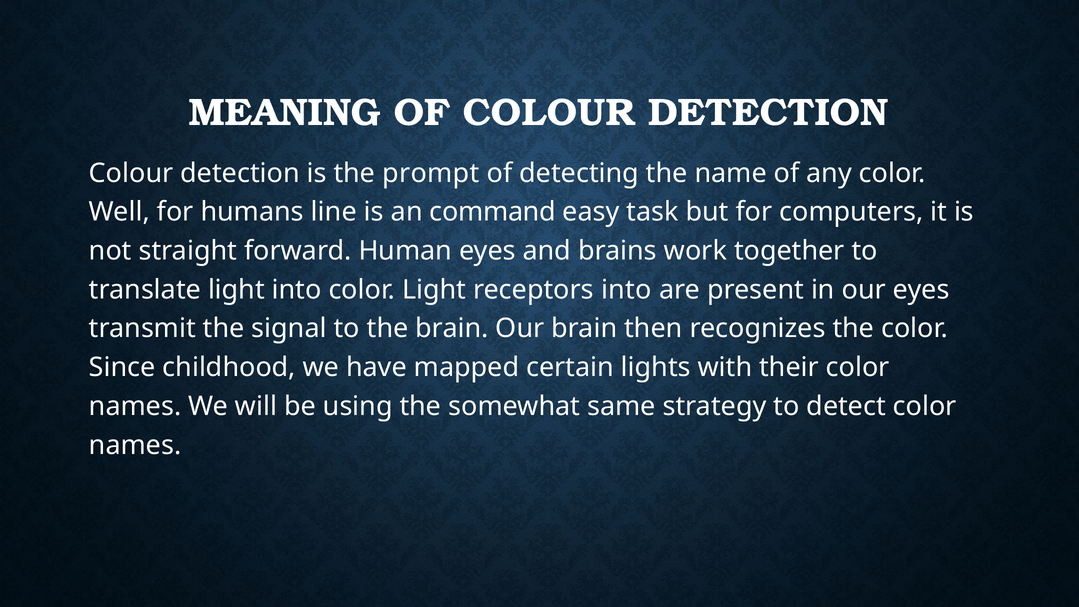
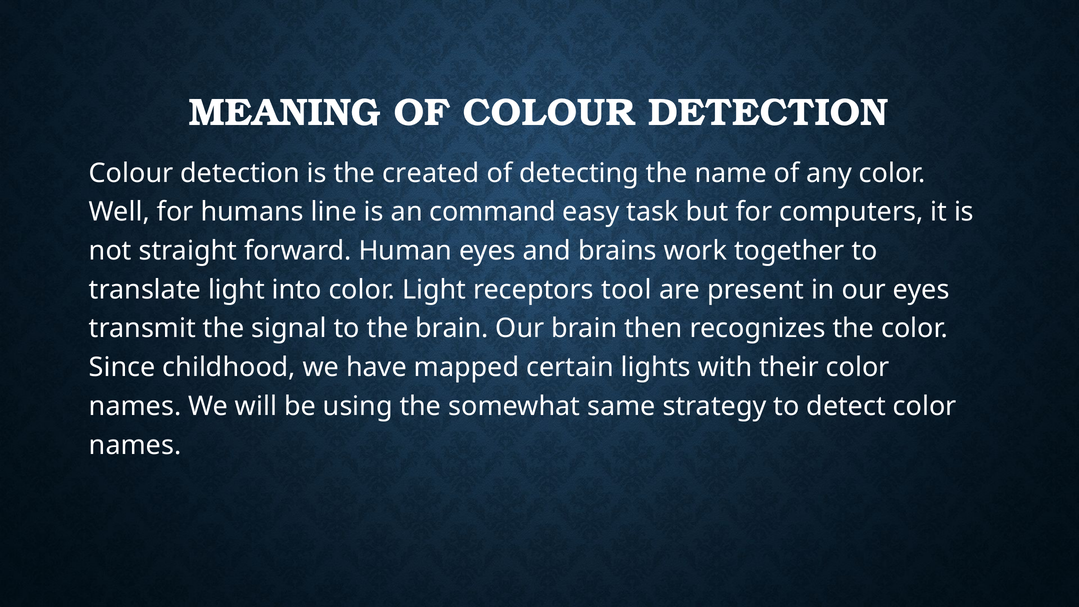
prompt: prompt -> created
receptors into: into -> tool
